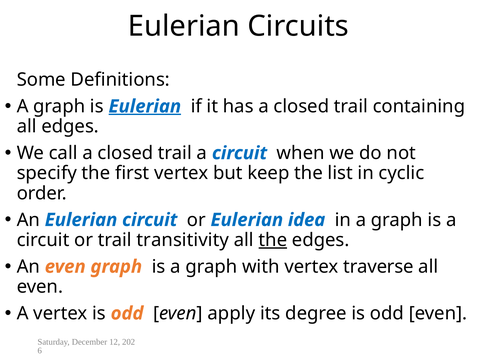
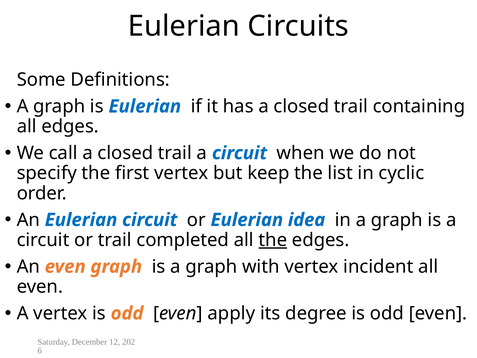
Eulerian at (145, 106) underline: present -> none
transitivity: transitivity -> completed
traverse: traverse -> incident
